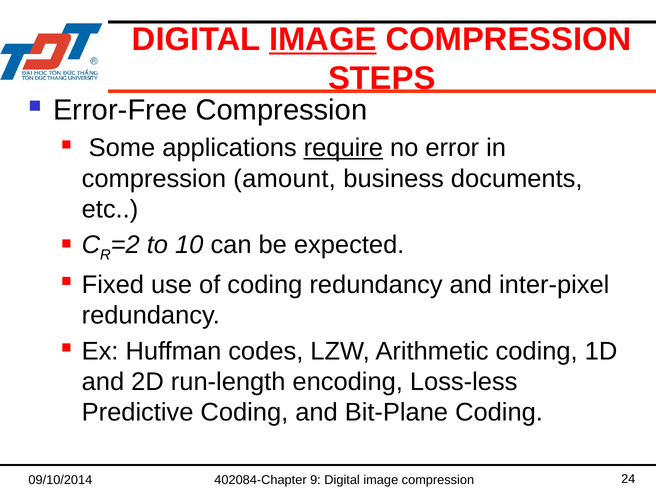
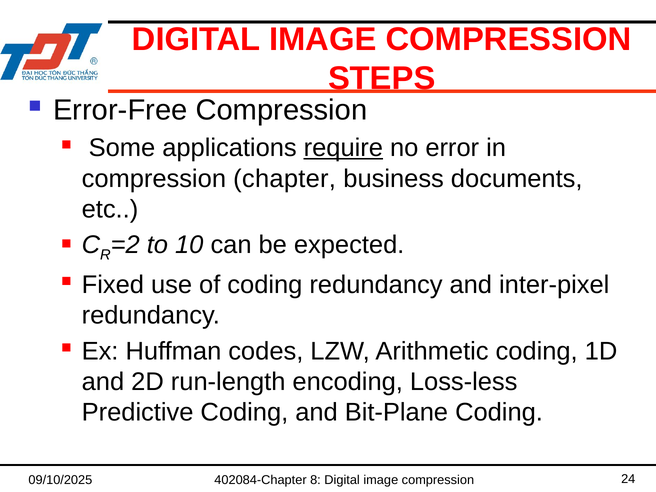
IMAGE at (323, 39) underline: present -> none
amount: amount -> chapter
09/10/2014: 09/10/2014 -> 09/10/2025
9: 9 -> 8
